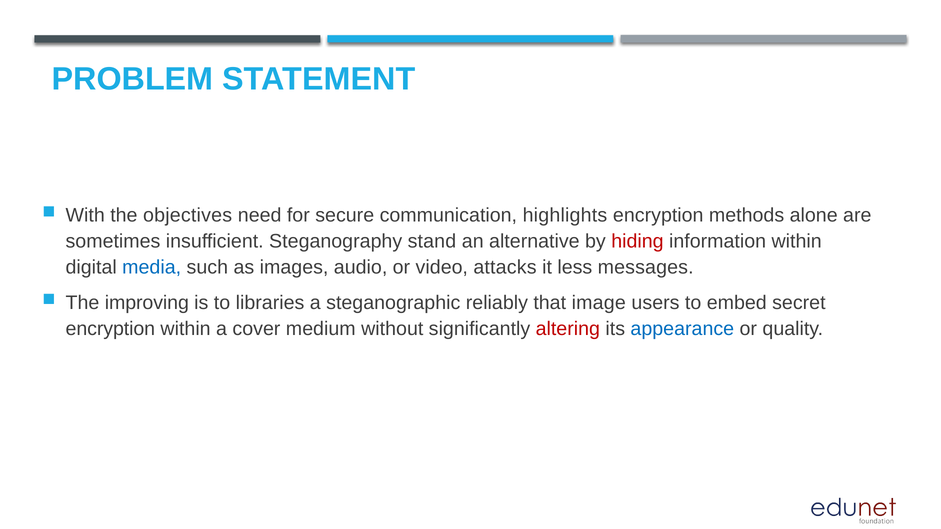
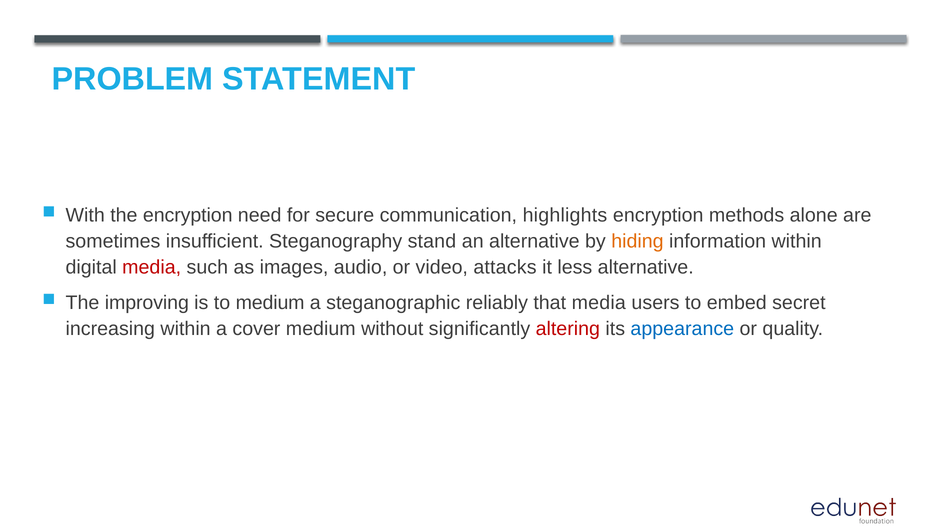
the objectives: objectives -> encryption
hiding colour: red -> orange
media at (152, 267) colour: blue -> red
less messages: messages -> alternative
to libraries: libraries -> medium
that image: image -> media
encryption at (110, 329): encryption -> increasing
